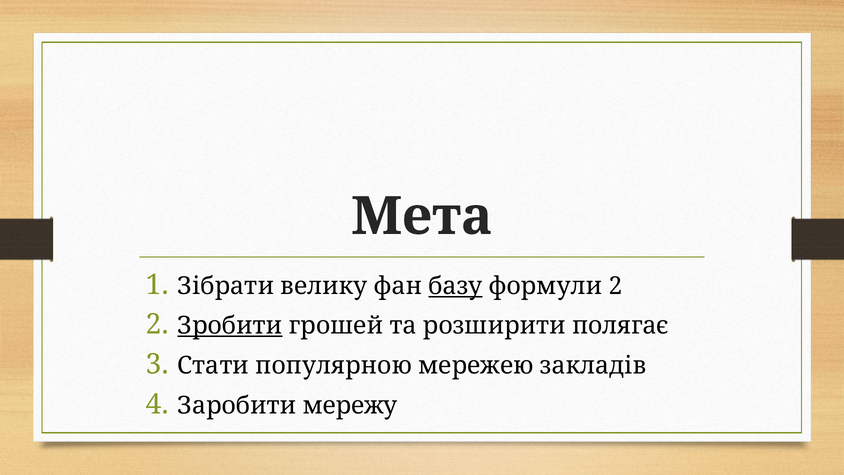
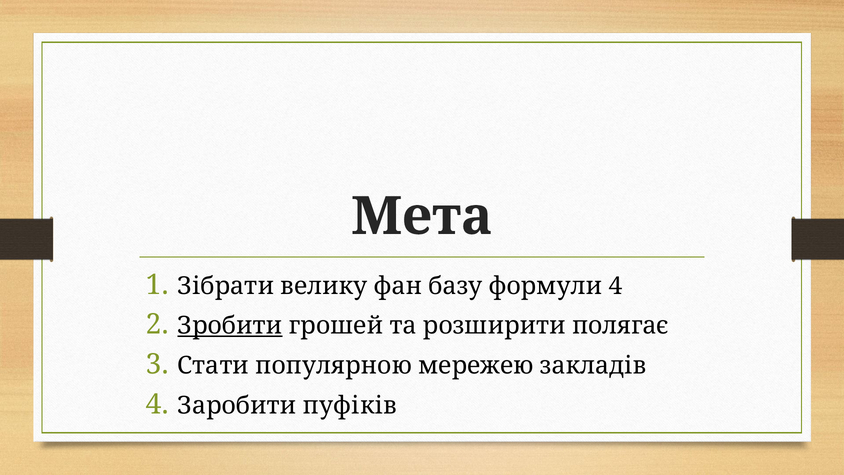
базу underline: present -> none
формули 2: 2 -> 4
мережу: мережу -> пуфіків
